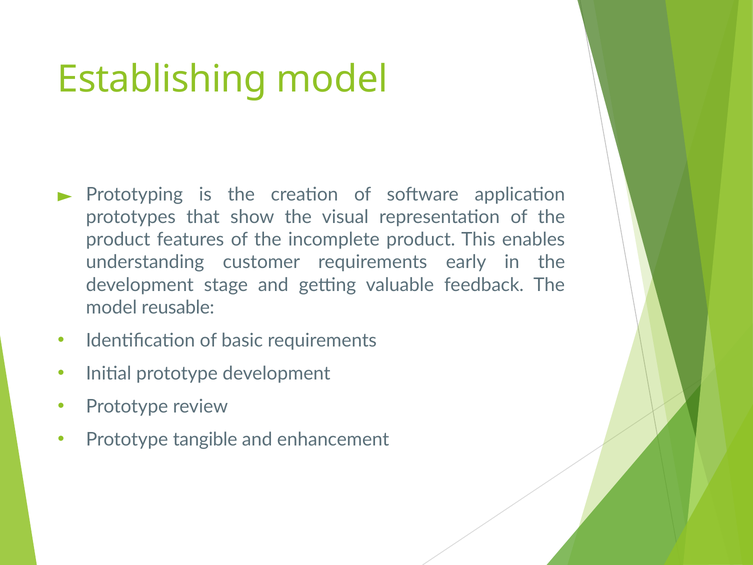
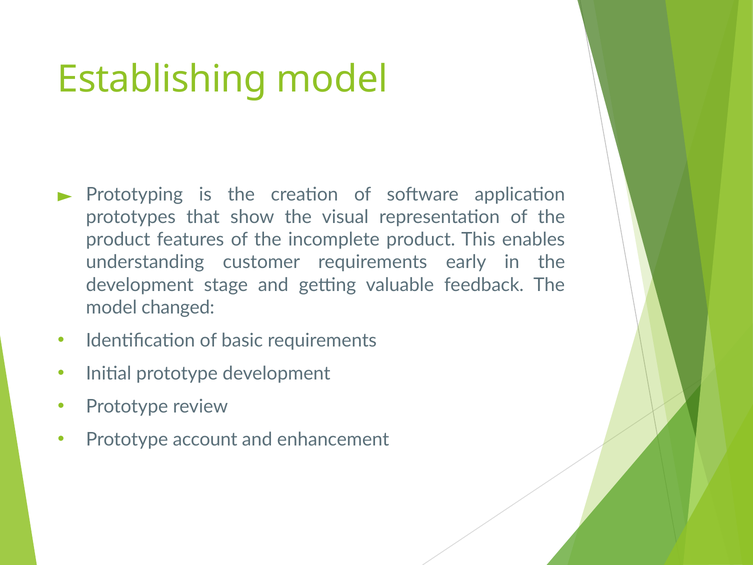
reusable: reusable -> changed
tangible: tangible -> account
